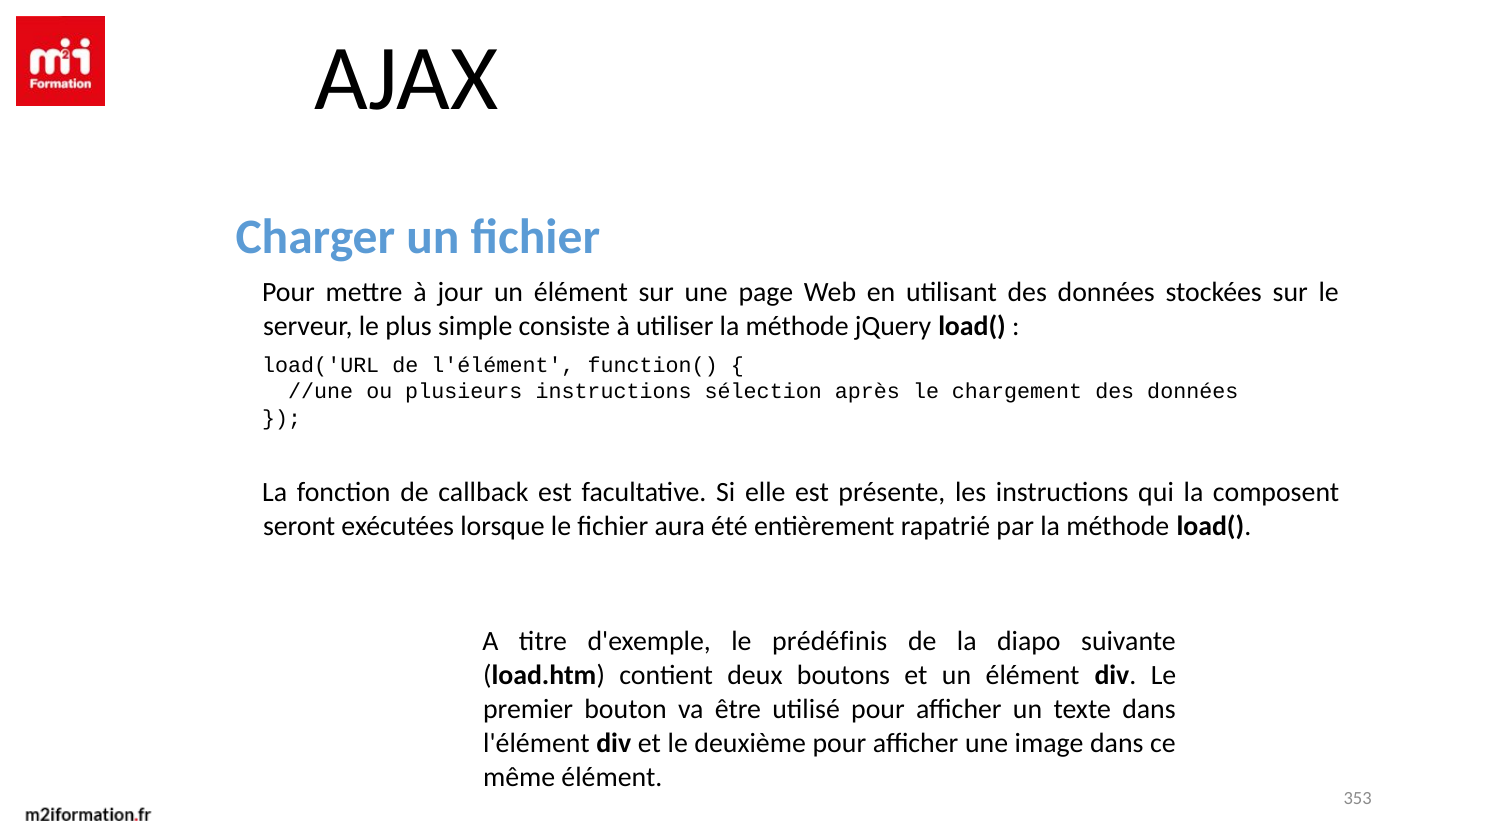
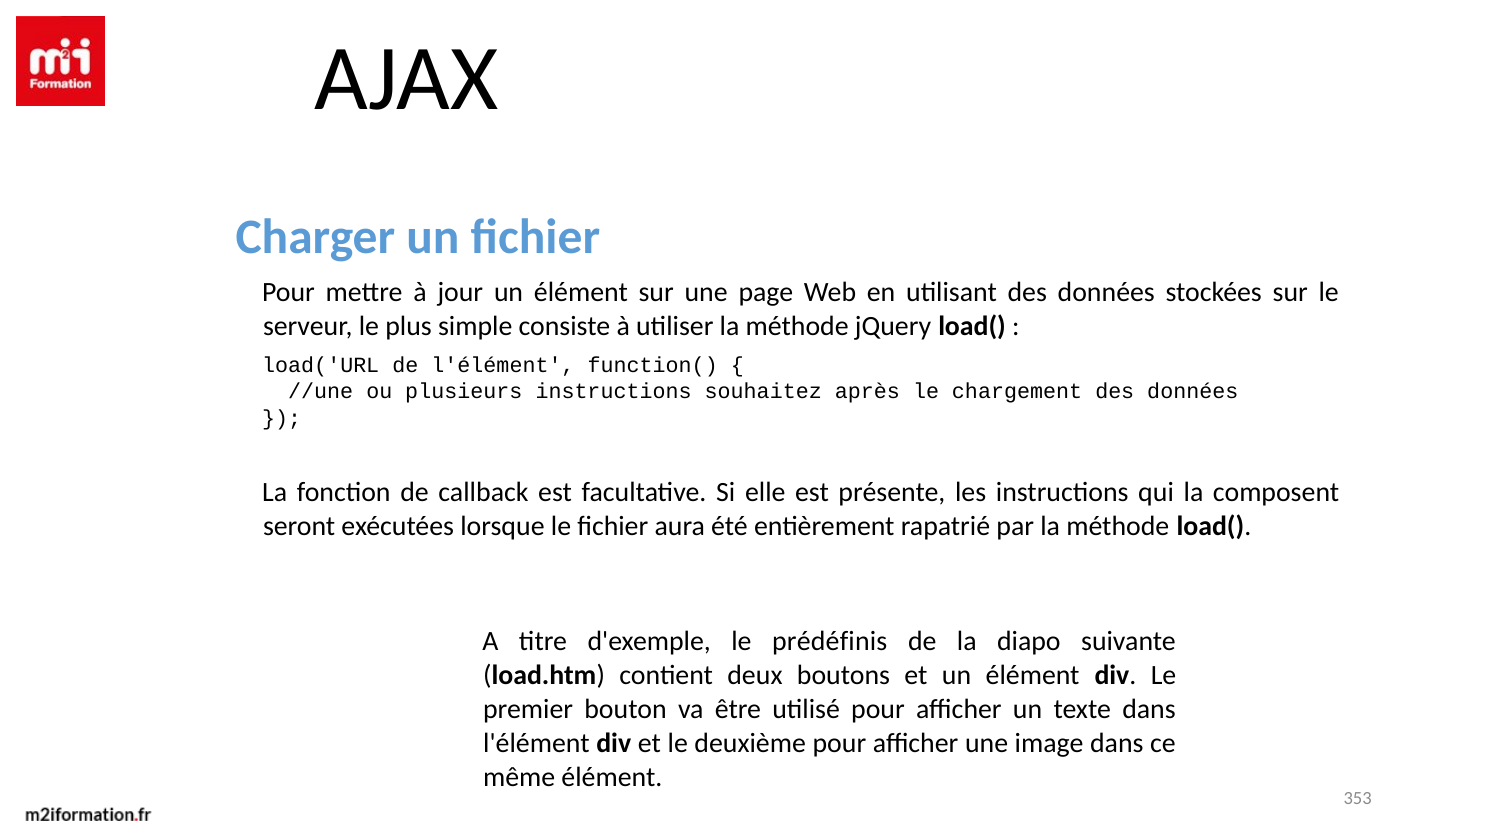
sélection: sélection -> souhaitez
